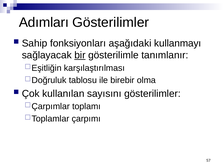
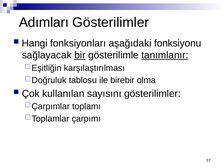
Sahip: Sahip -> Hangi
kullanmayı: kullanmayı -> fonksiyonu
tanımlanır underline: none -> present
